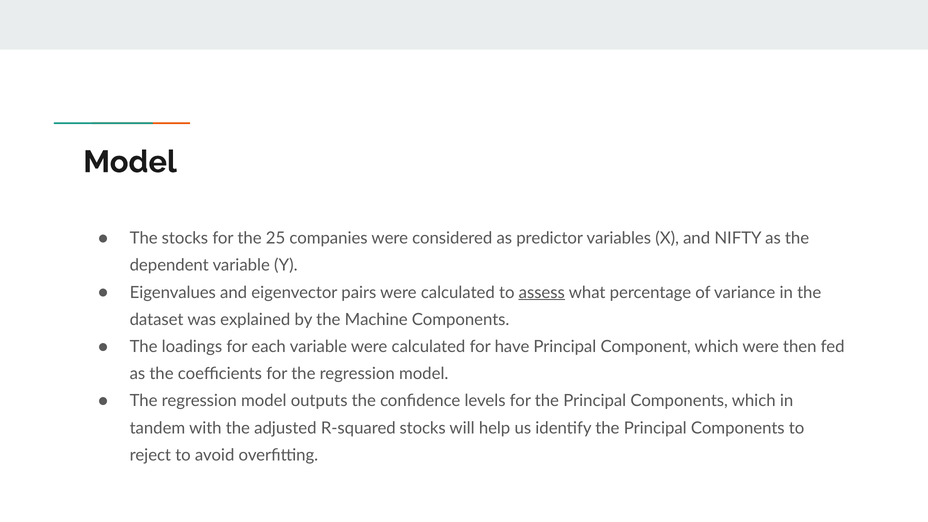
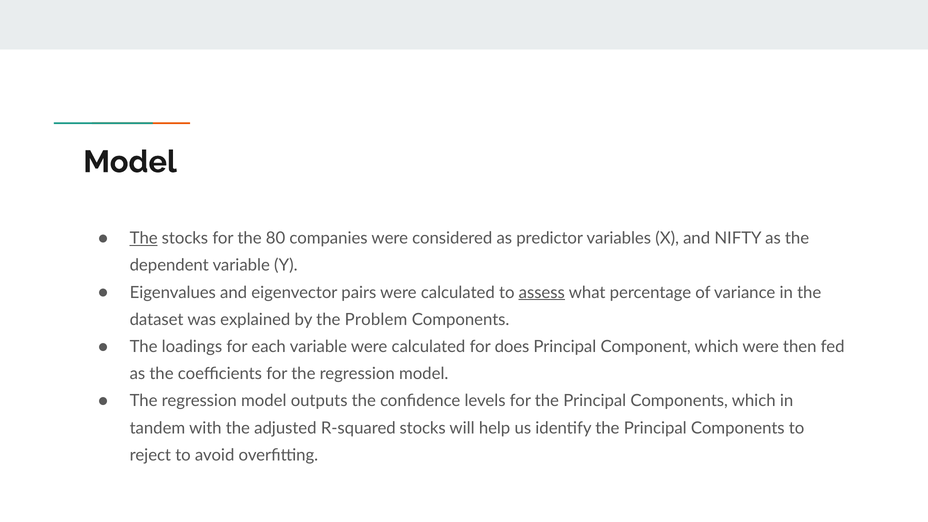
The at (144, 238) underline: none -> present
25: 25 -> 80
Machine: Machine -> Problem
have: have -> does
